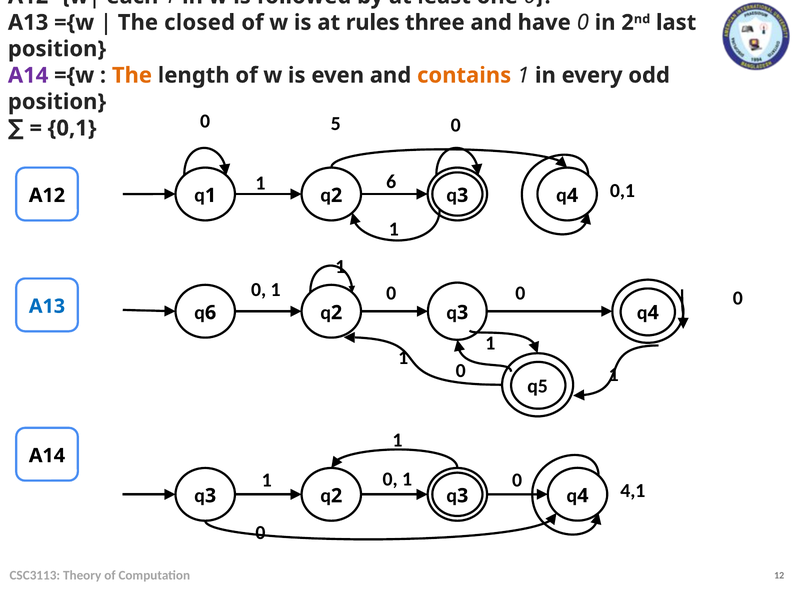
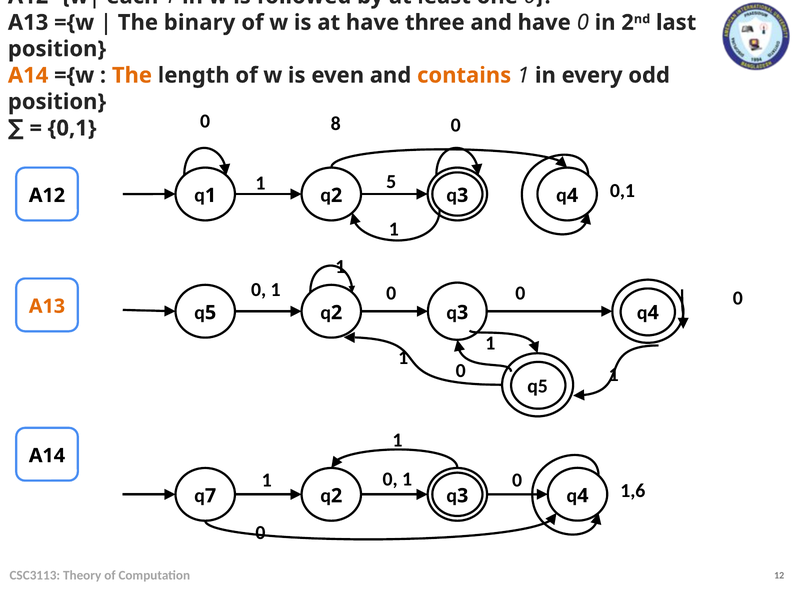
closed: closed -> binary
at rules: rules -> have
A14 at (28, 75) colour: purple -> orange
5: 5 -> 8
1 6: 6 -> 5
A13 at (47, 306) colour: blue -> orange
6 at (211, 313): 6 -> 5
4,1: 4,1 -> 1,6
3 at (211, 496): 3 -> 7
